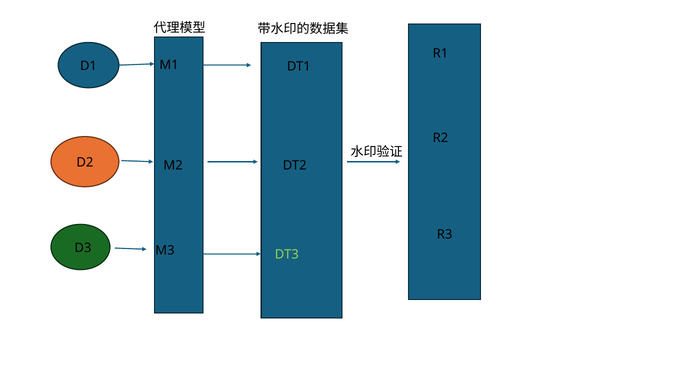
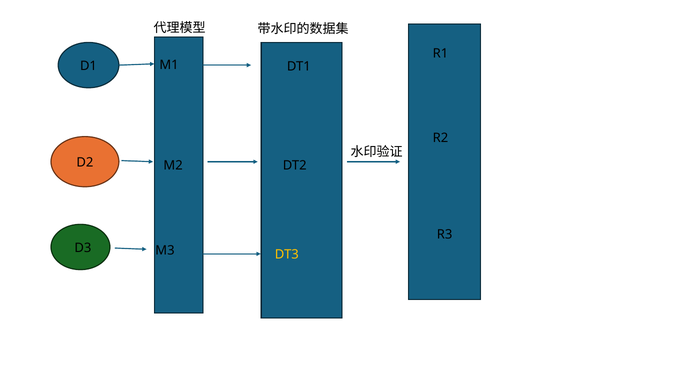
DT3 colour: light green -> yellow
